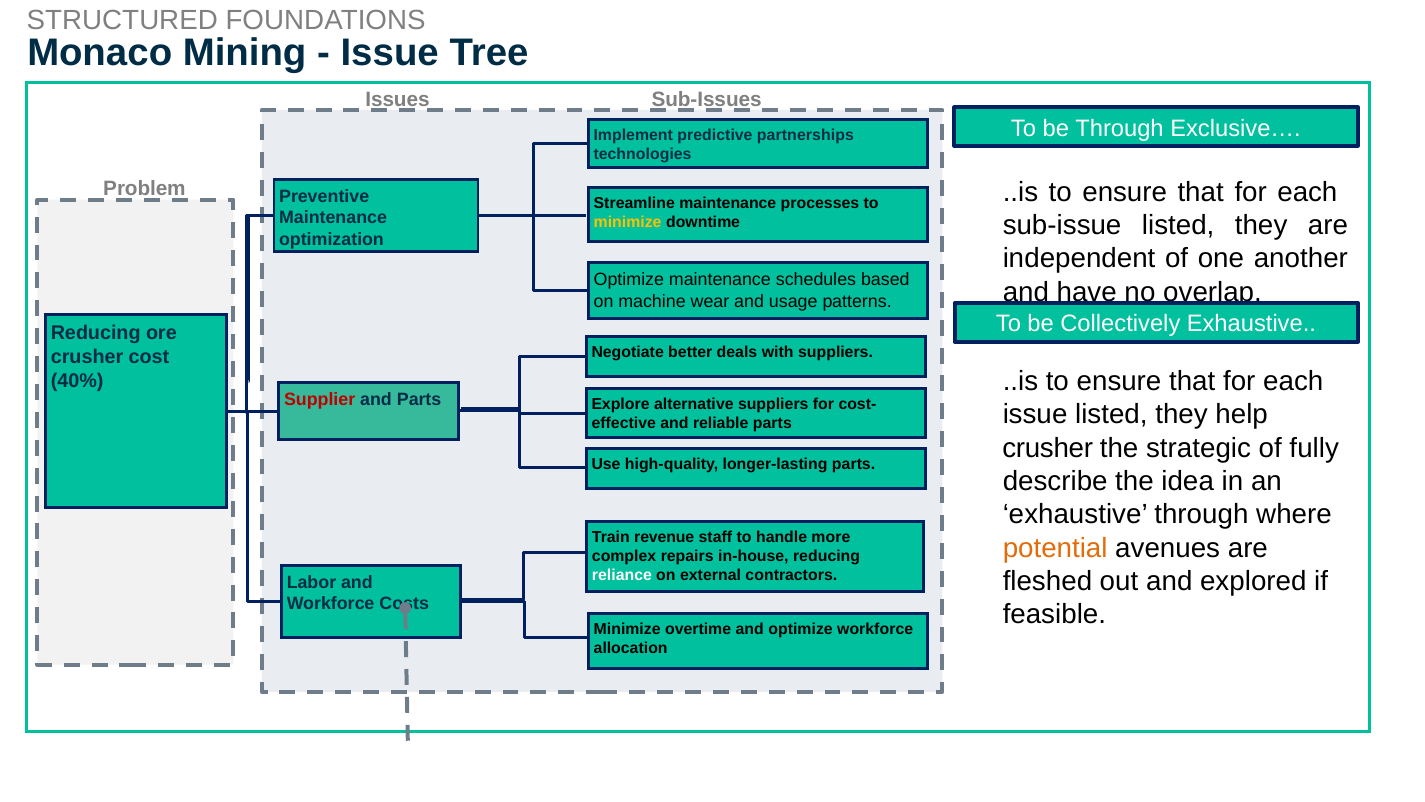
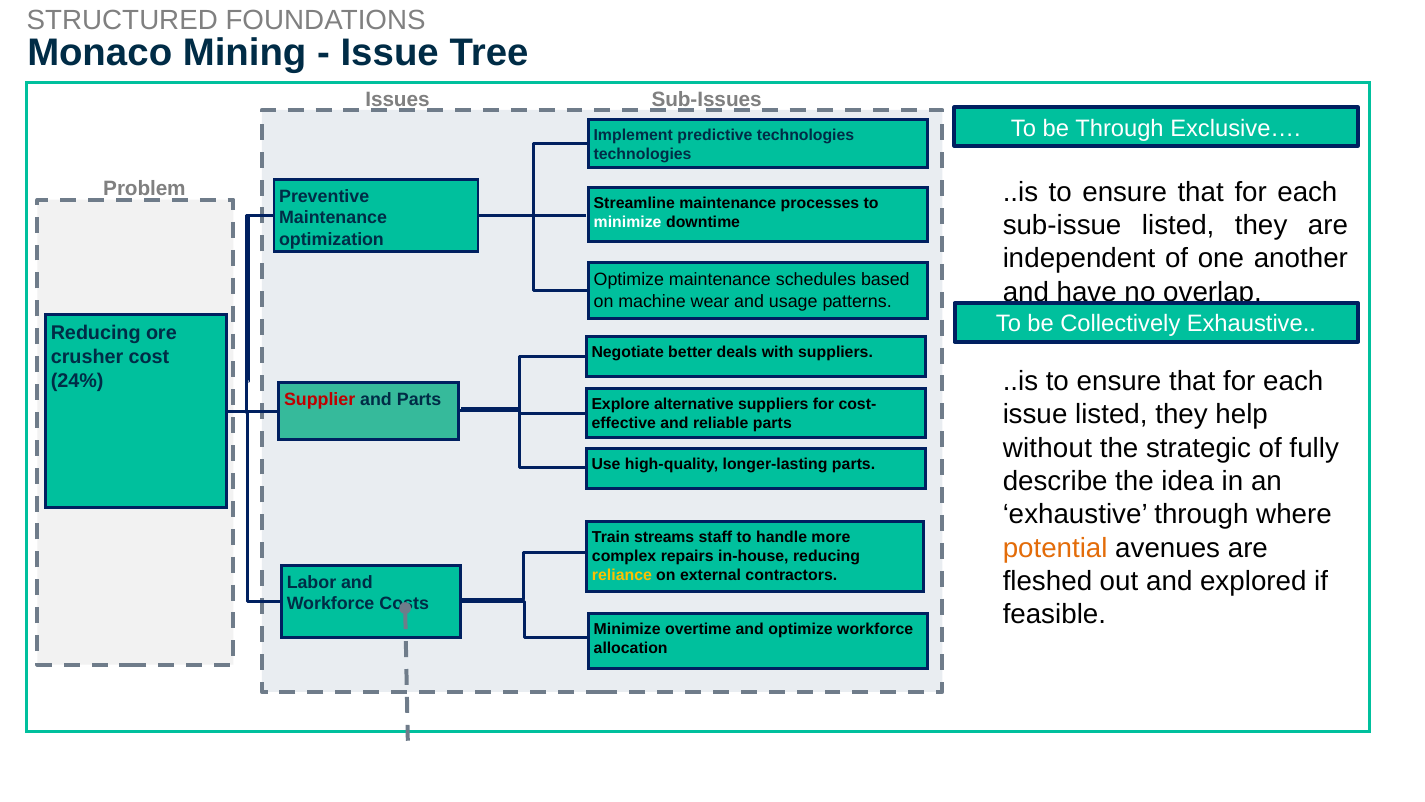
predictive partnerships: partnerships -> technologies
minimize at (628, 222) colour: yellow -> white
40%: 40% -> 24%
crusher at (1048, 448): crusher -> without
revenue: revenue -> streams
reliance colour: white -> yellow
